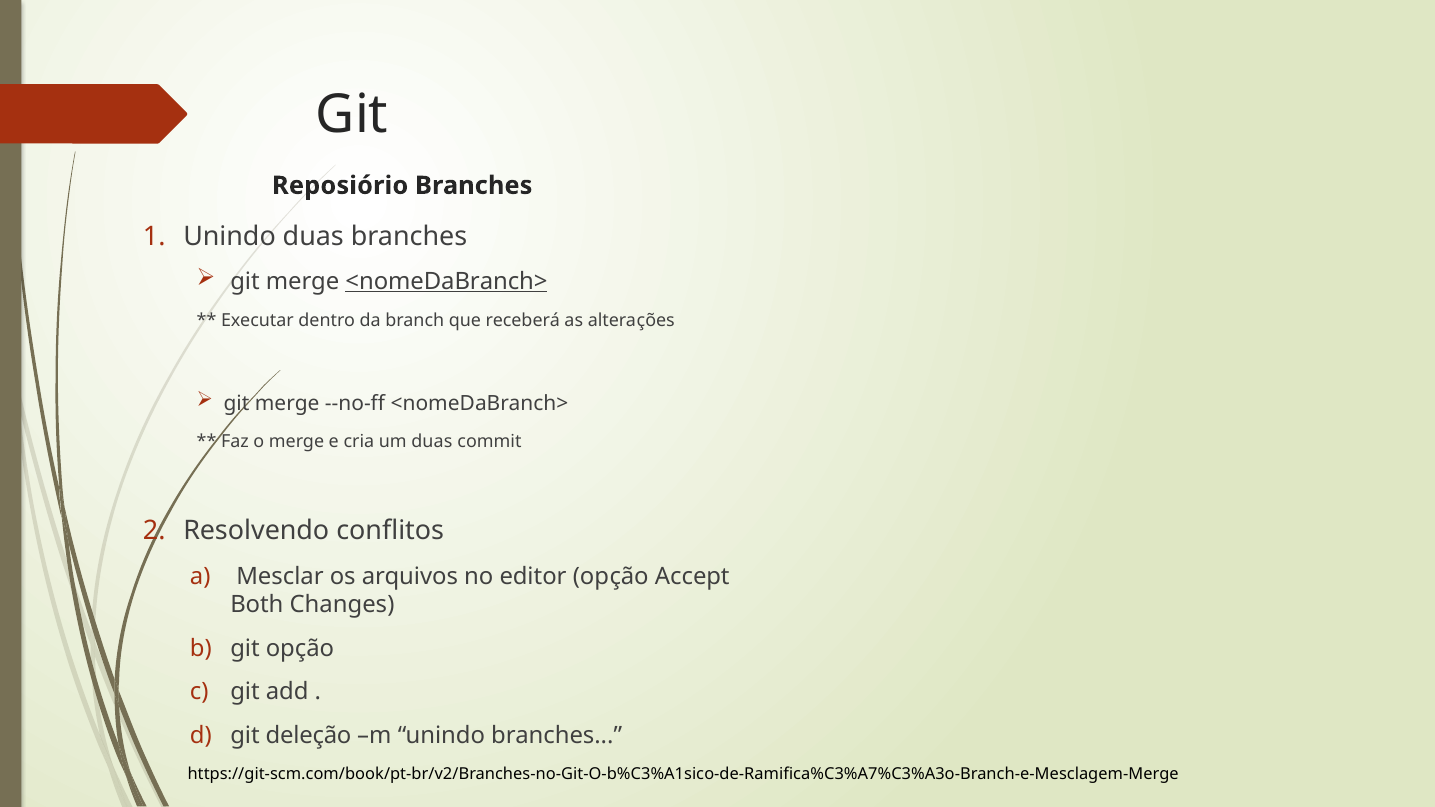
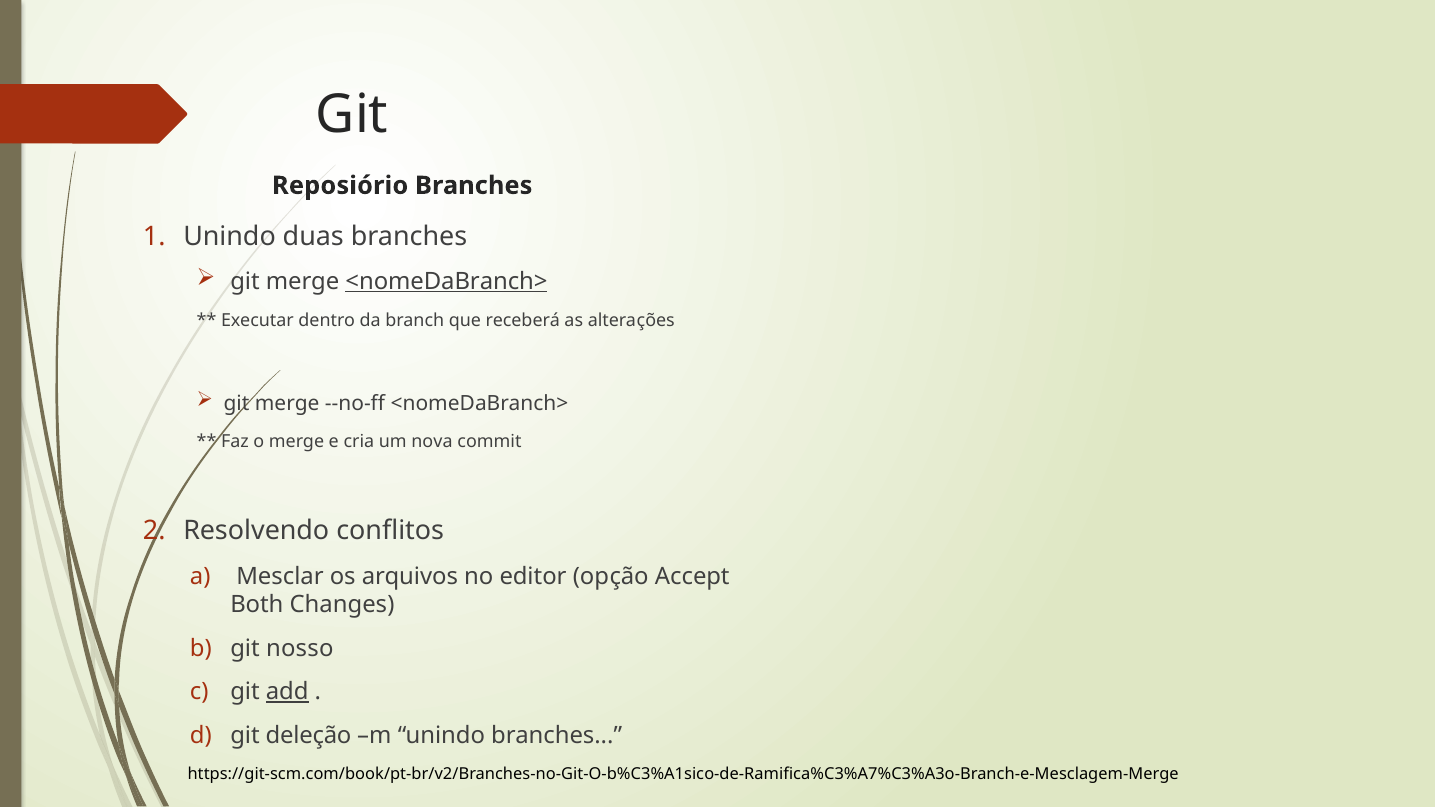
um duas: duas -> nova
git opção: opção -> nosso
add underline: none -> present
